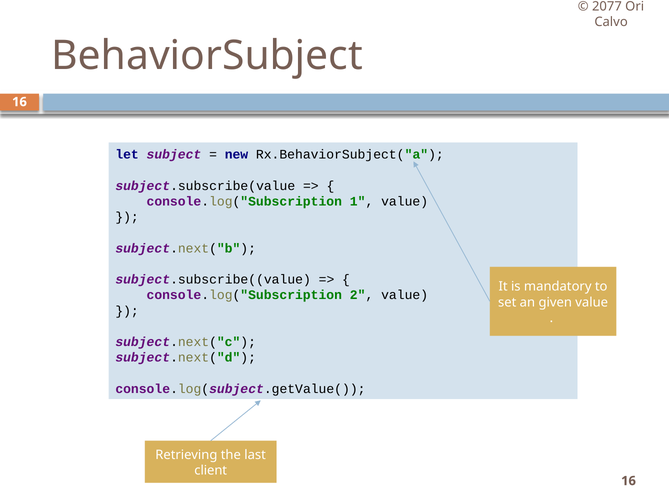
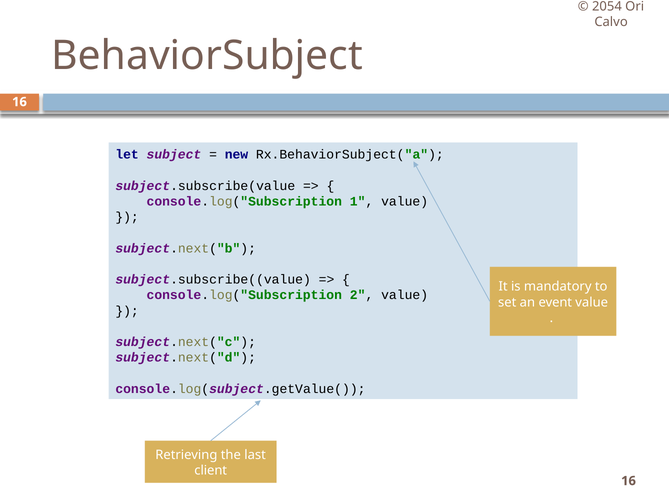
2077: 2077 -> 2054
given: given -> event
